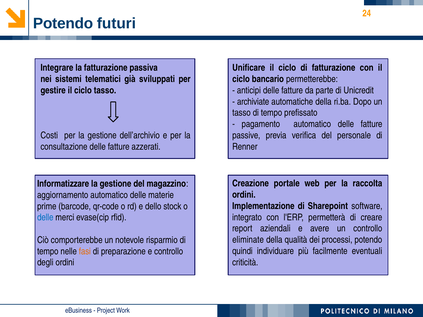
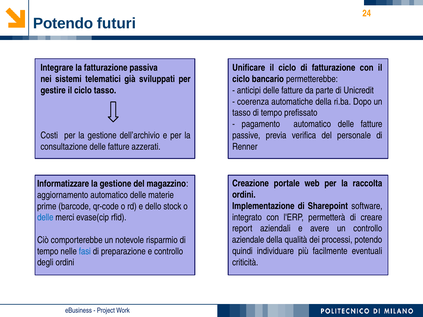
archiviate: archiviate -> coerenza
eliminate: eliminate -> aziendale
fasi colour: orange -> blue
